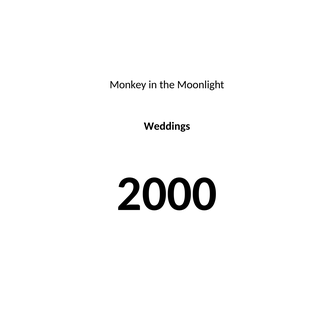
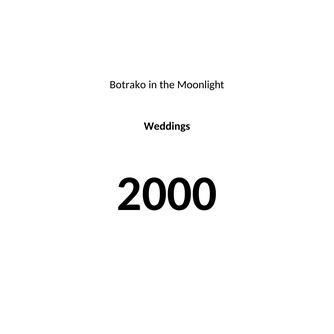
Monkey: Monkey -> Botrako
